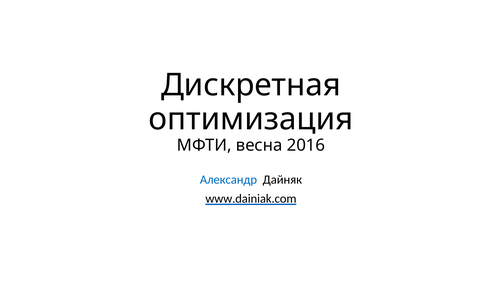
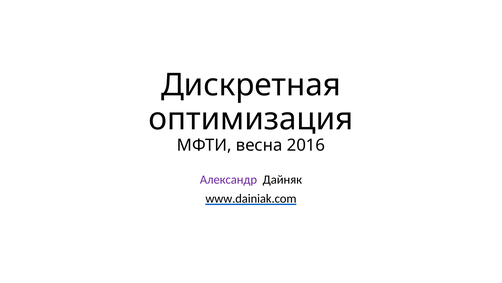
Александр colour: blue -> purple
